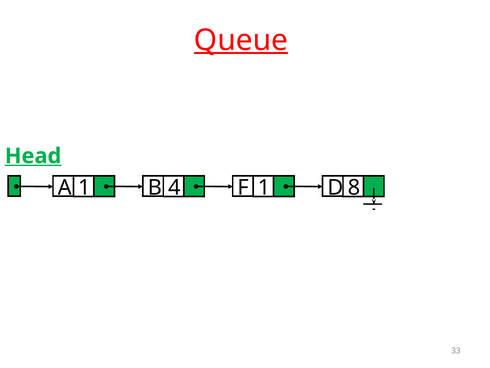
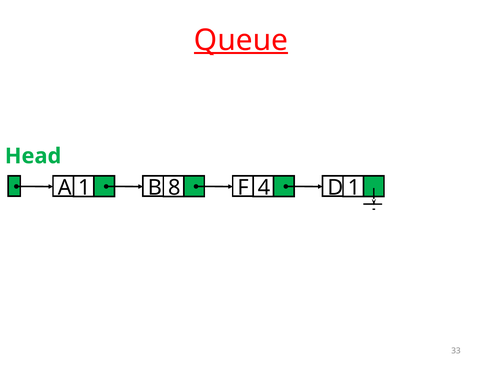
Head underline: present -> none
4: 4 -> 8
B 1: 1 -> 4
F 8: 8 -> 1
